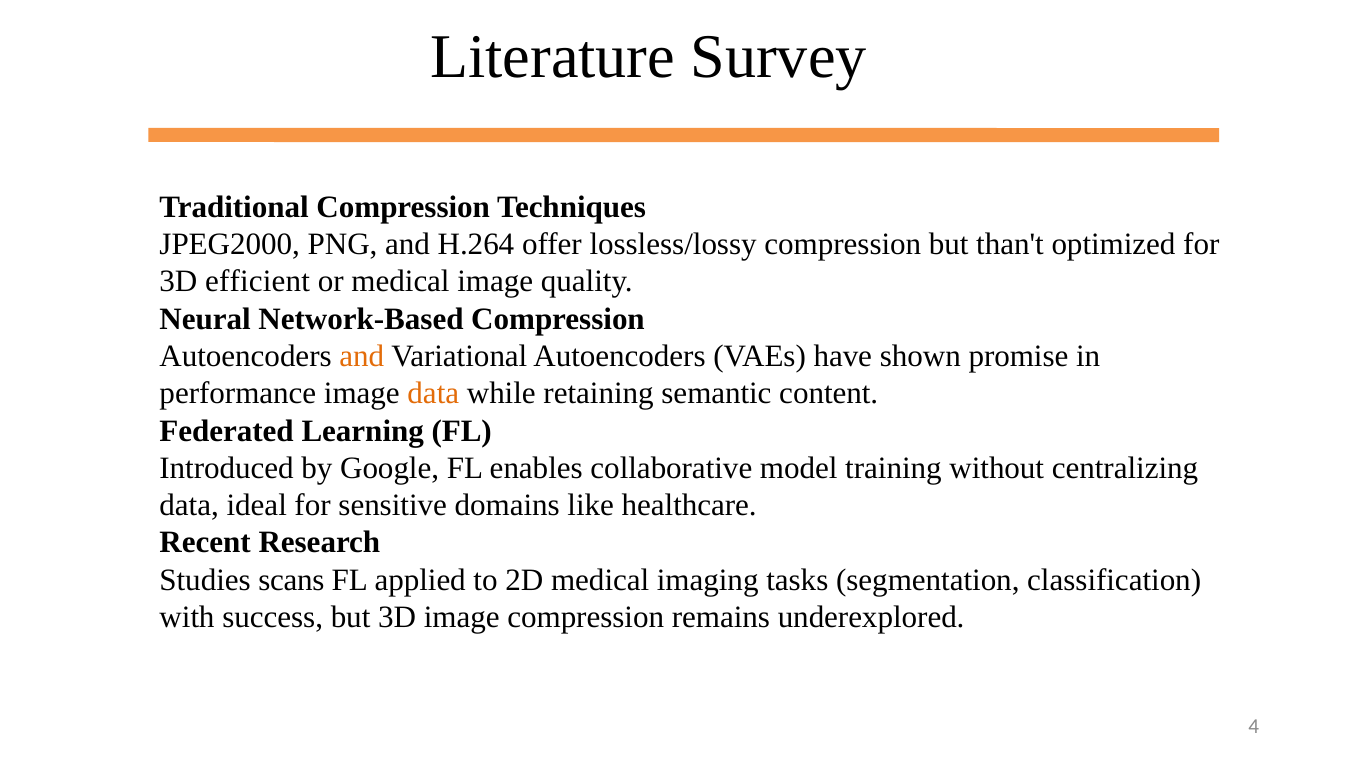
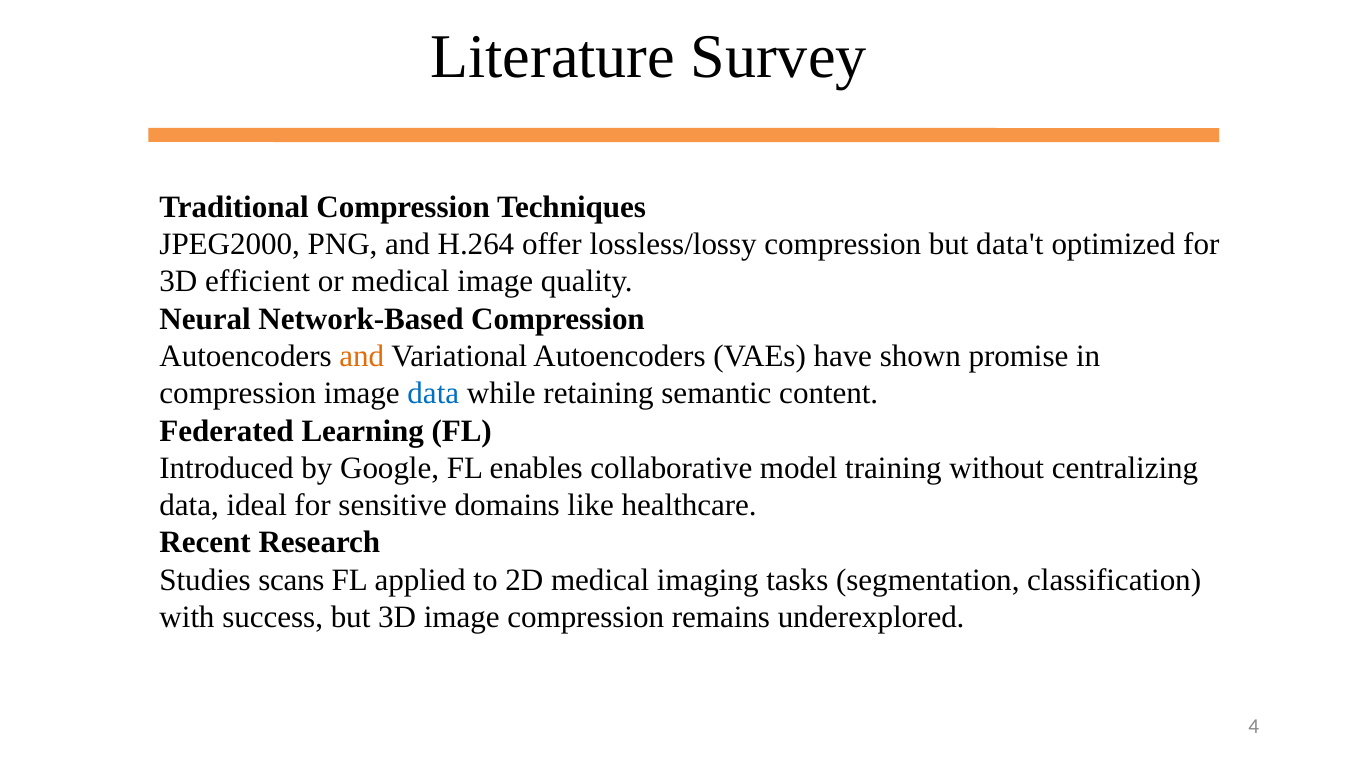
than't: than't -> data't
performance at (238, 394): performance -> compression
data at (433, 394) colour: orange -> blue
